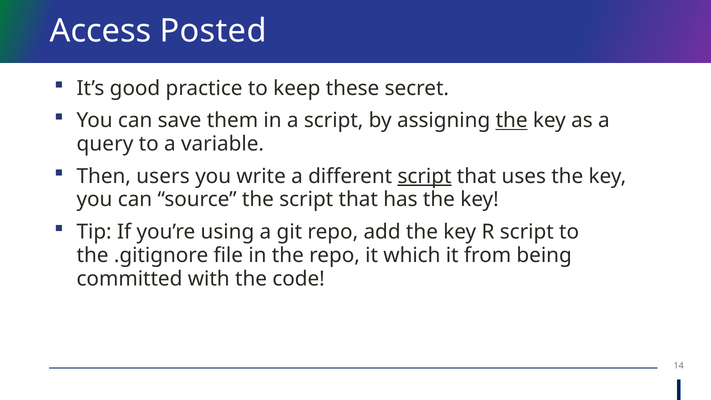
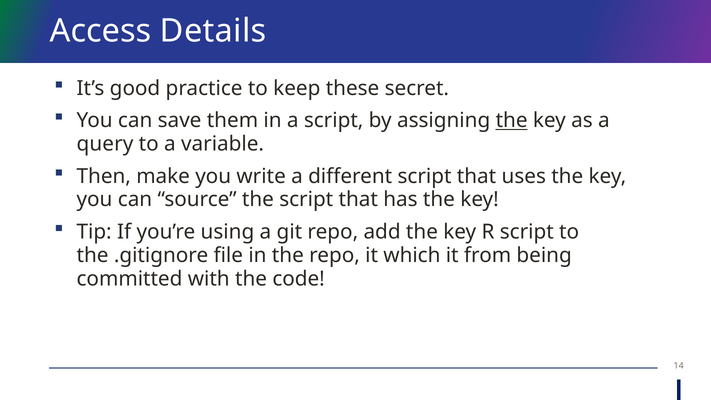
Posted: Posted -> Details
users: users -> make
script at (425, 176) underline: present -> none
